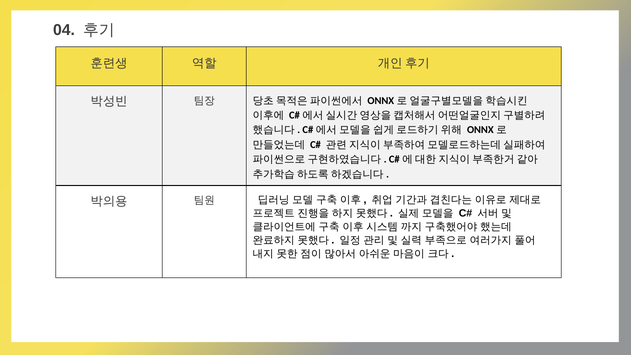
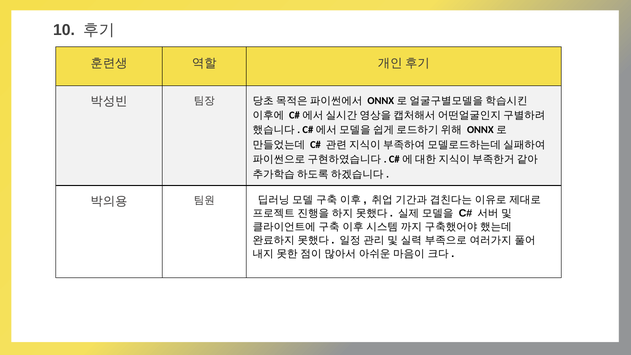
04: 04 -> 10
